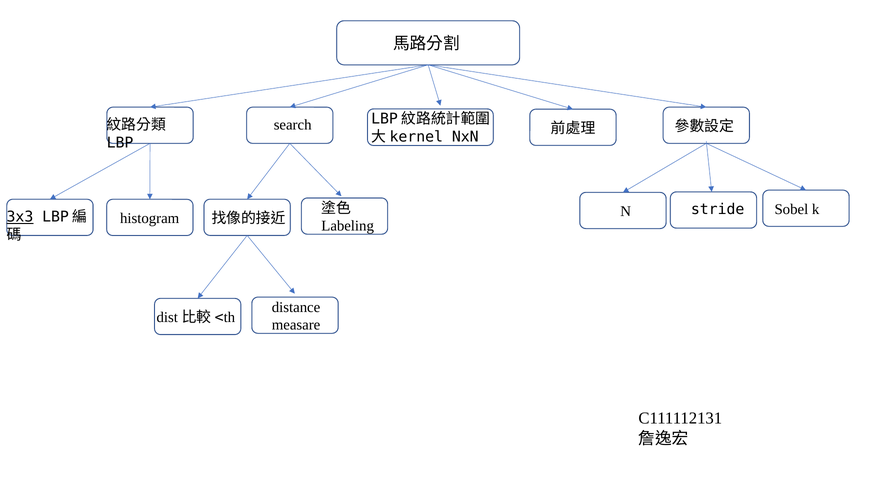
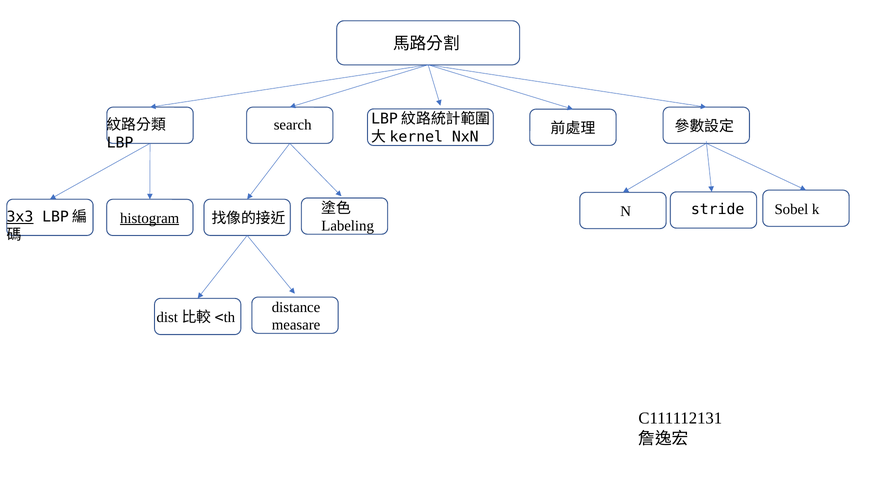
histogram underline: none -> present
